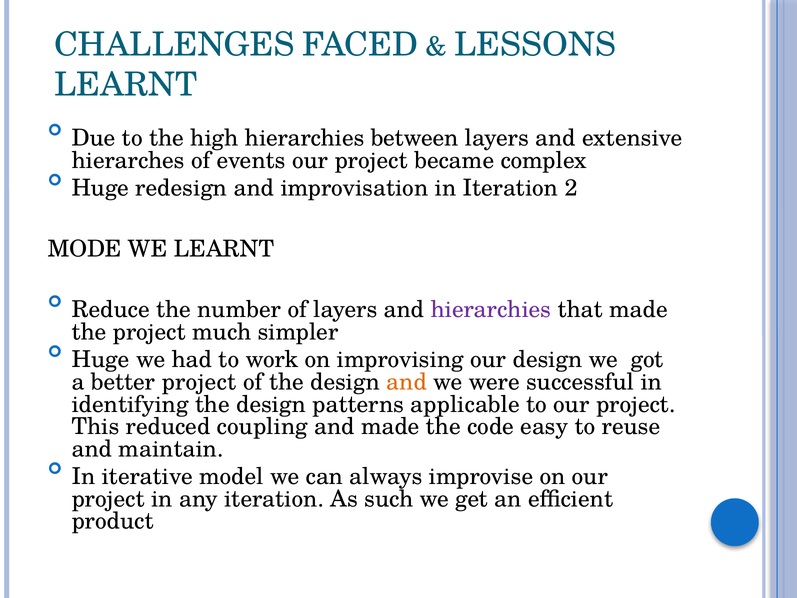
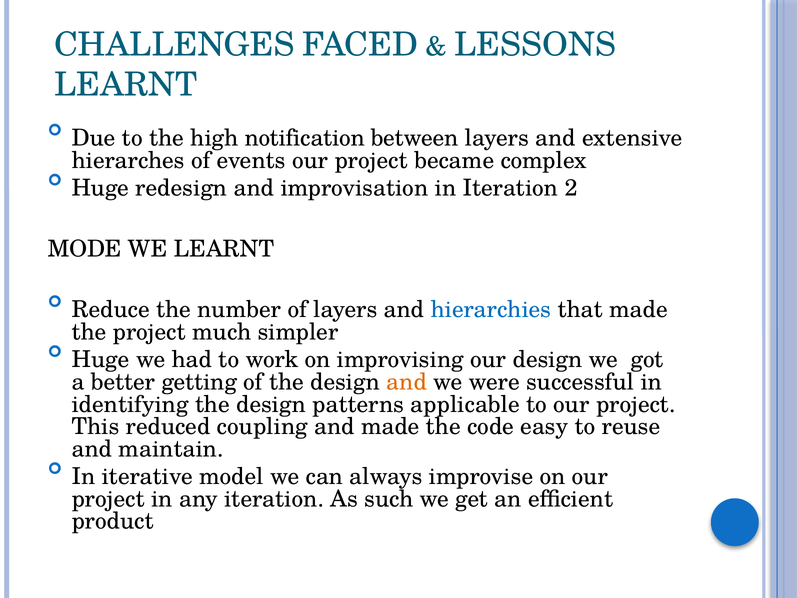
high hierarchies: hierarchies -> notification
hierarchies at (491, 310) colour: purple -> blue
better project: project -> getting
